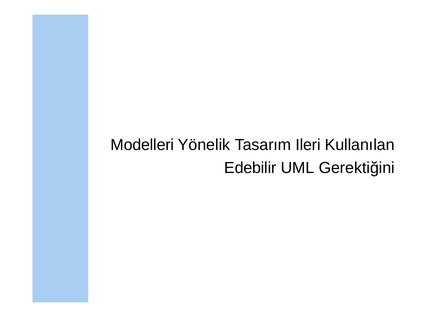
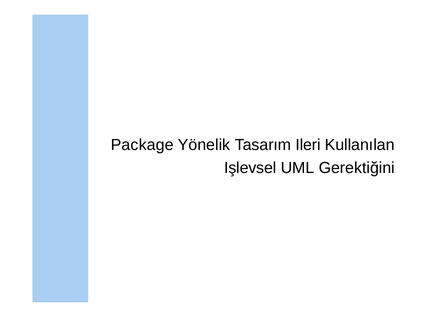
Modelleri: Modelleri -> Package
Edebilir: Edebilir -> Işlevsel
